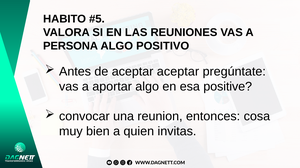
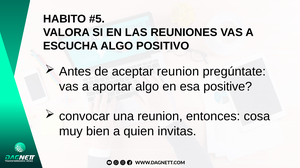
PERSONA: PERSONA -> ESCUCHA
aceptar aceptar: aceptar -> reunion
